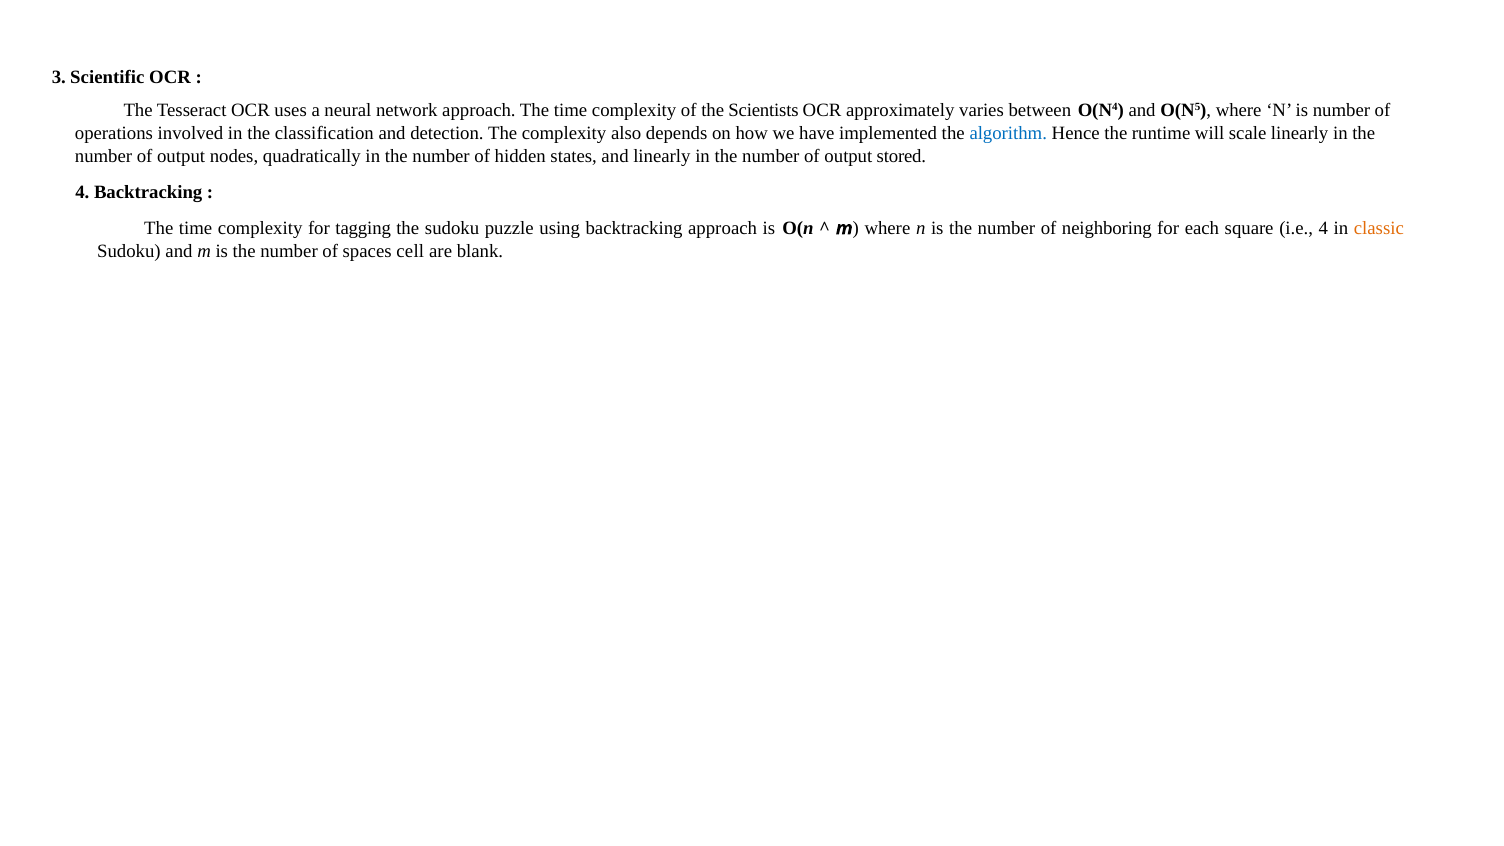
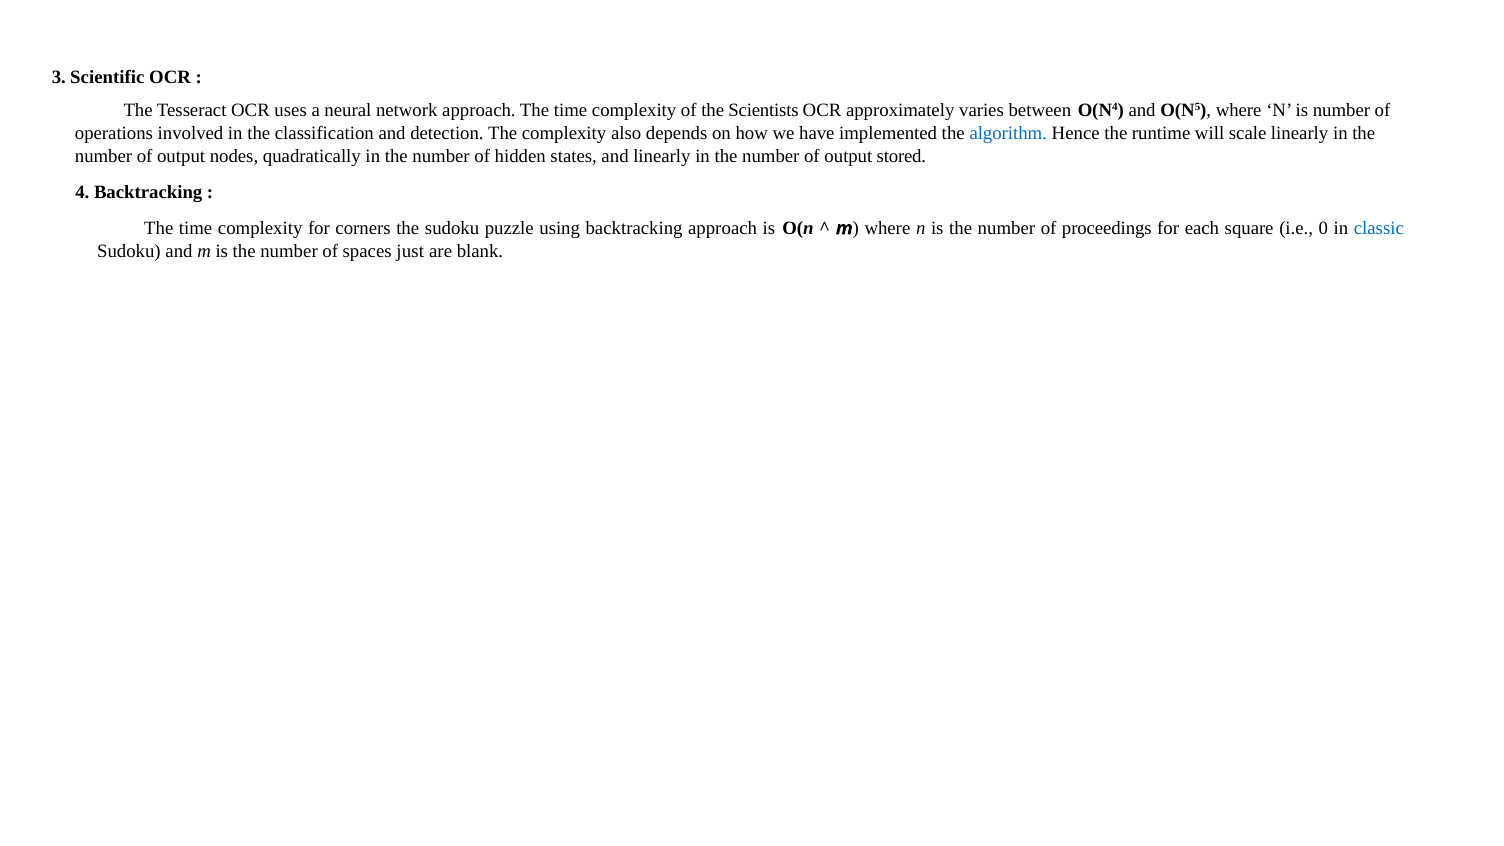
tagging: tagging -> corners
neighboring: neighboring -> proceedings
i.e 4: 4 -> 0
classic colour: orange -> blue
cell: cell -> just
